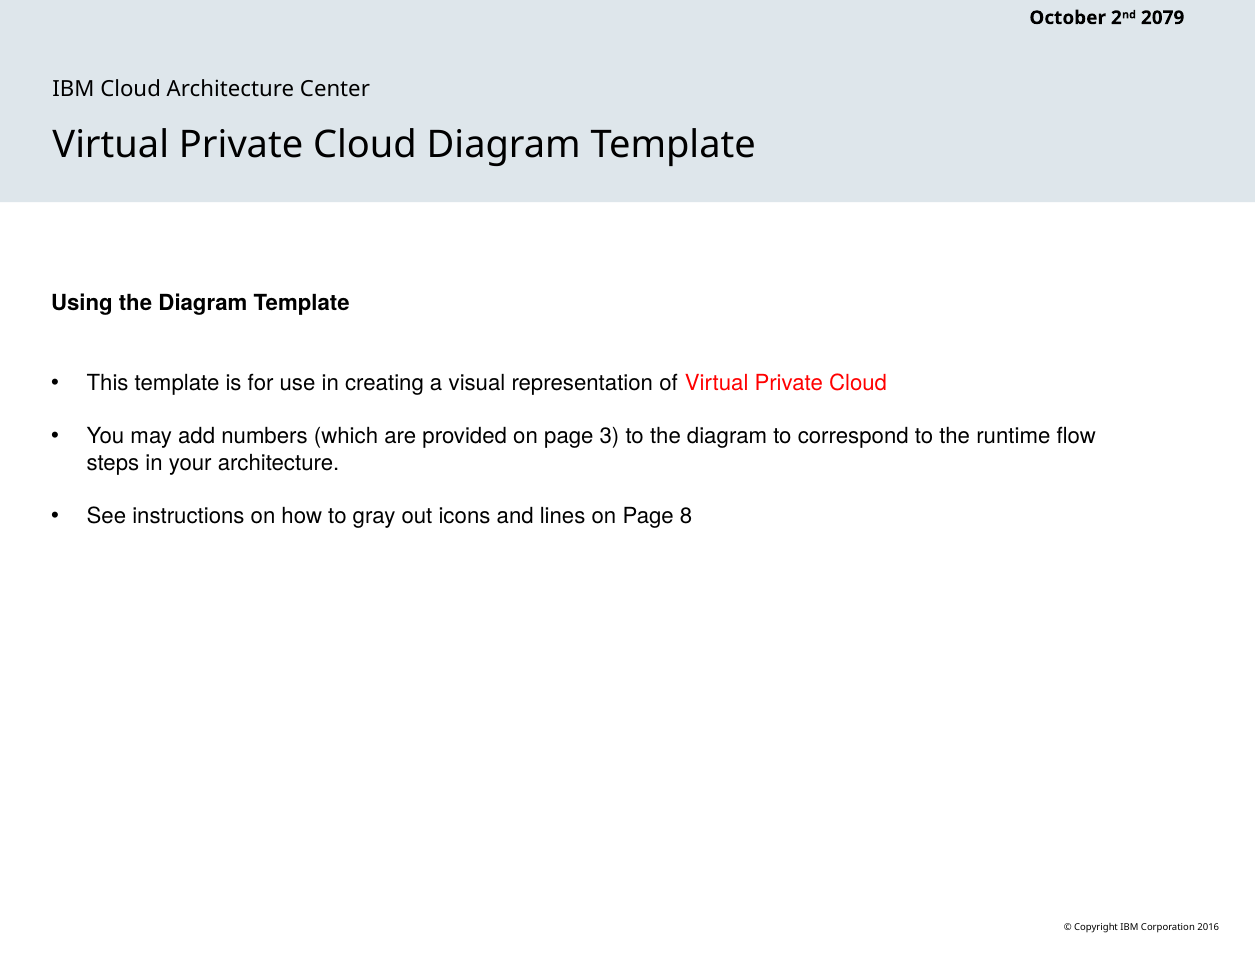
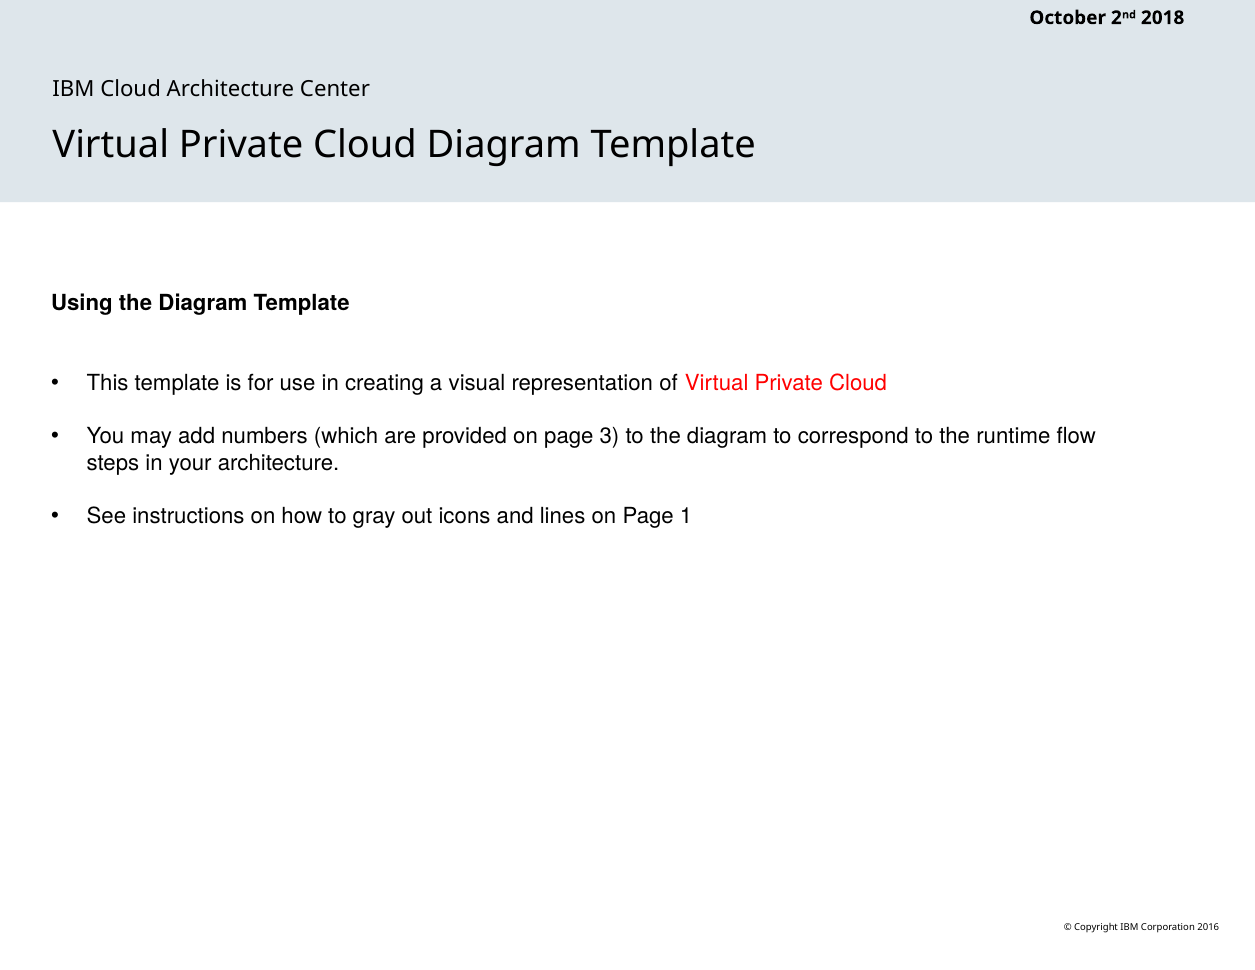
2079: 2079 -> 2018
8: 8 -> 1
